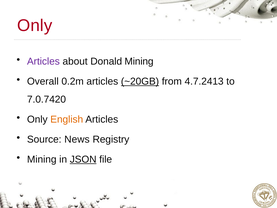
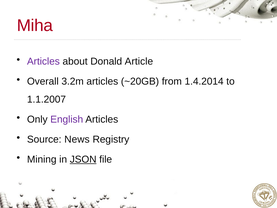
Only at (35, 25): Only -> Miha
Donald Mining: Mining -> Article
0.2m: 0.2m -> 3.2m
~20GB underline: present -> none
4.7.2413: 4.7.2413 -> 1.4.2014
7.0.7420: 7.0.7420 -> 1.1.2007
English colour: orange -> purple
